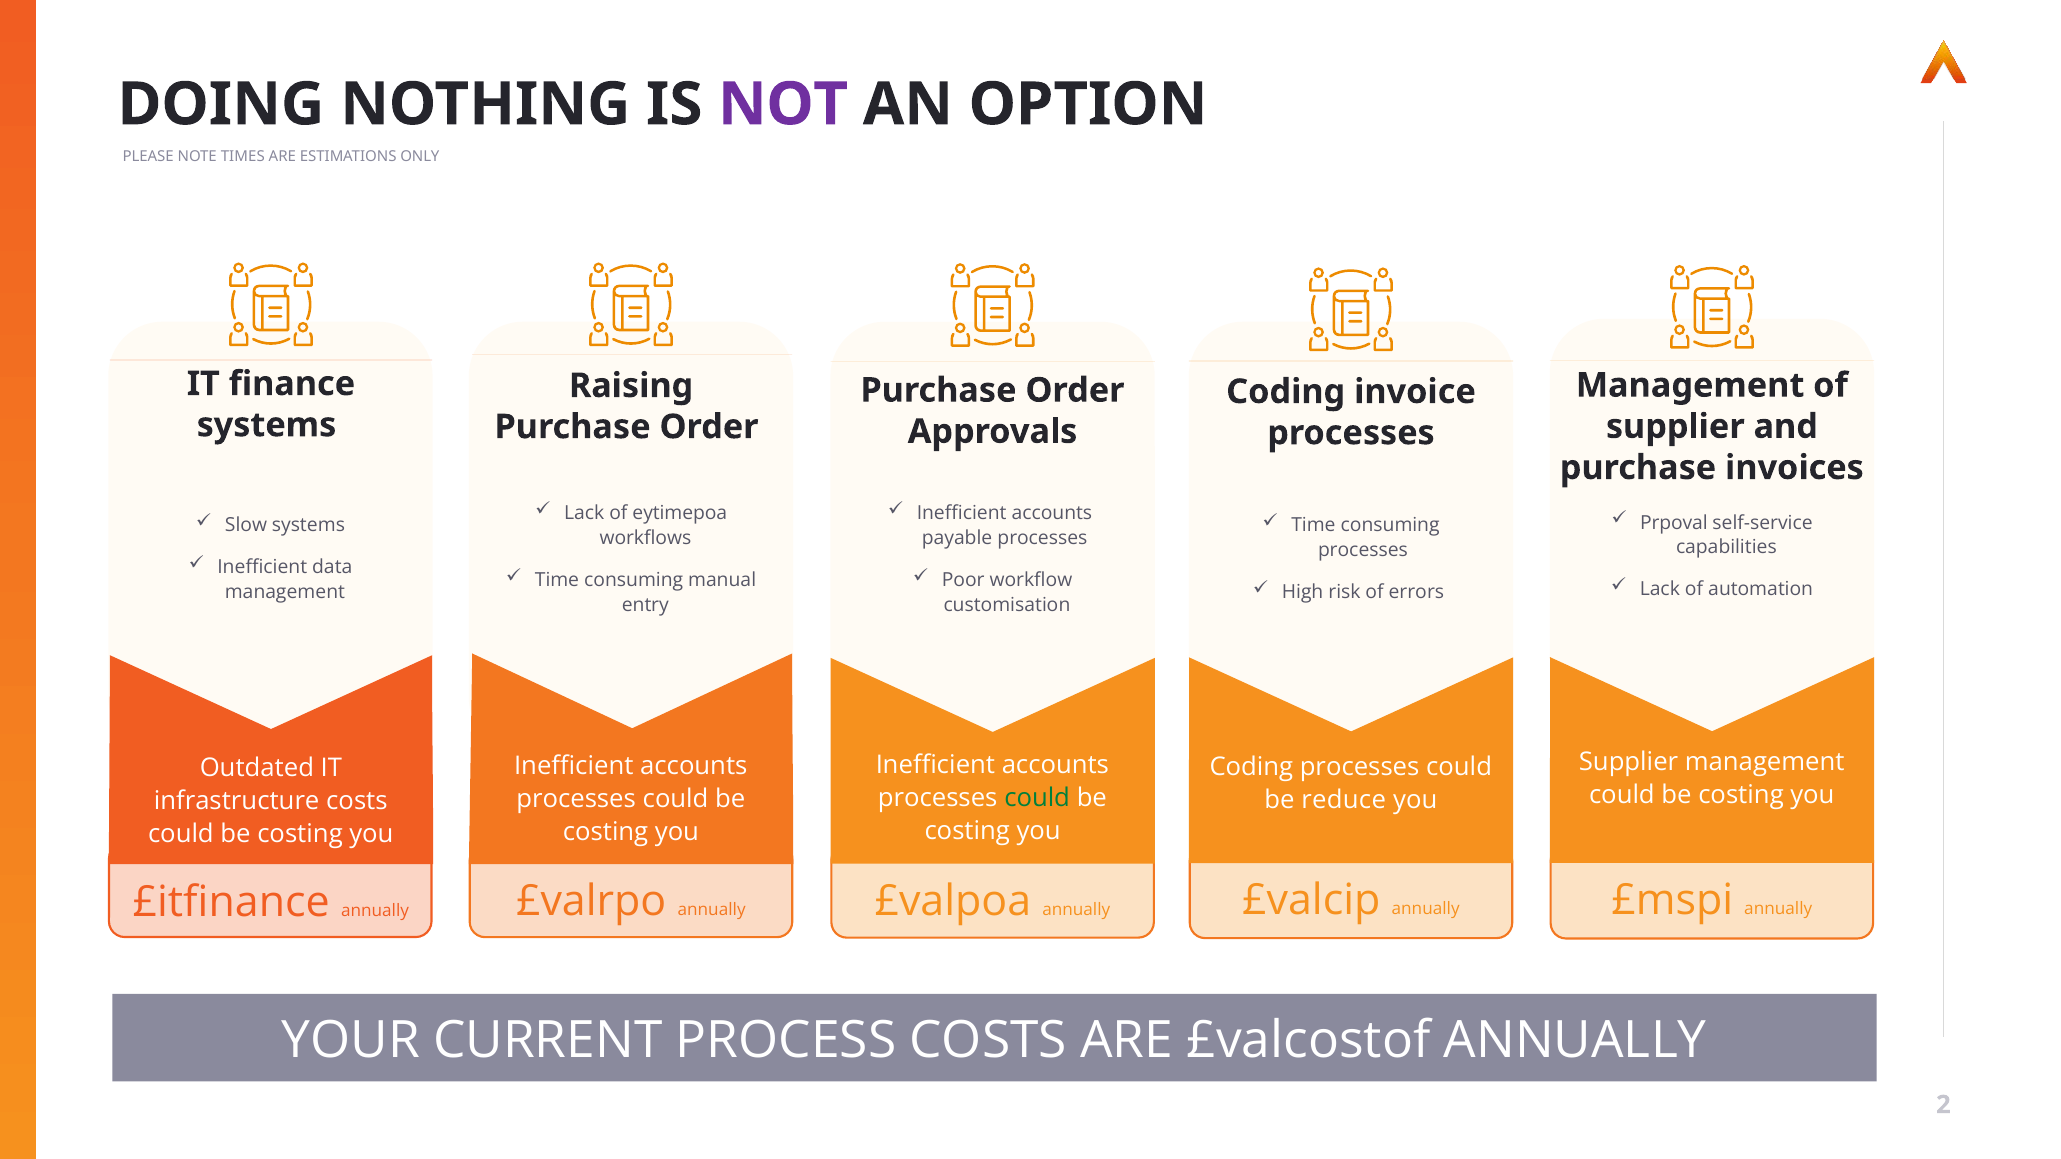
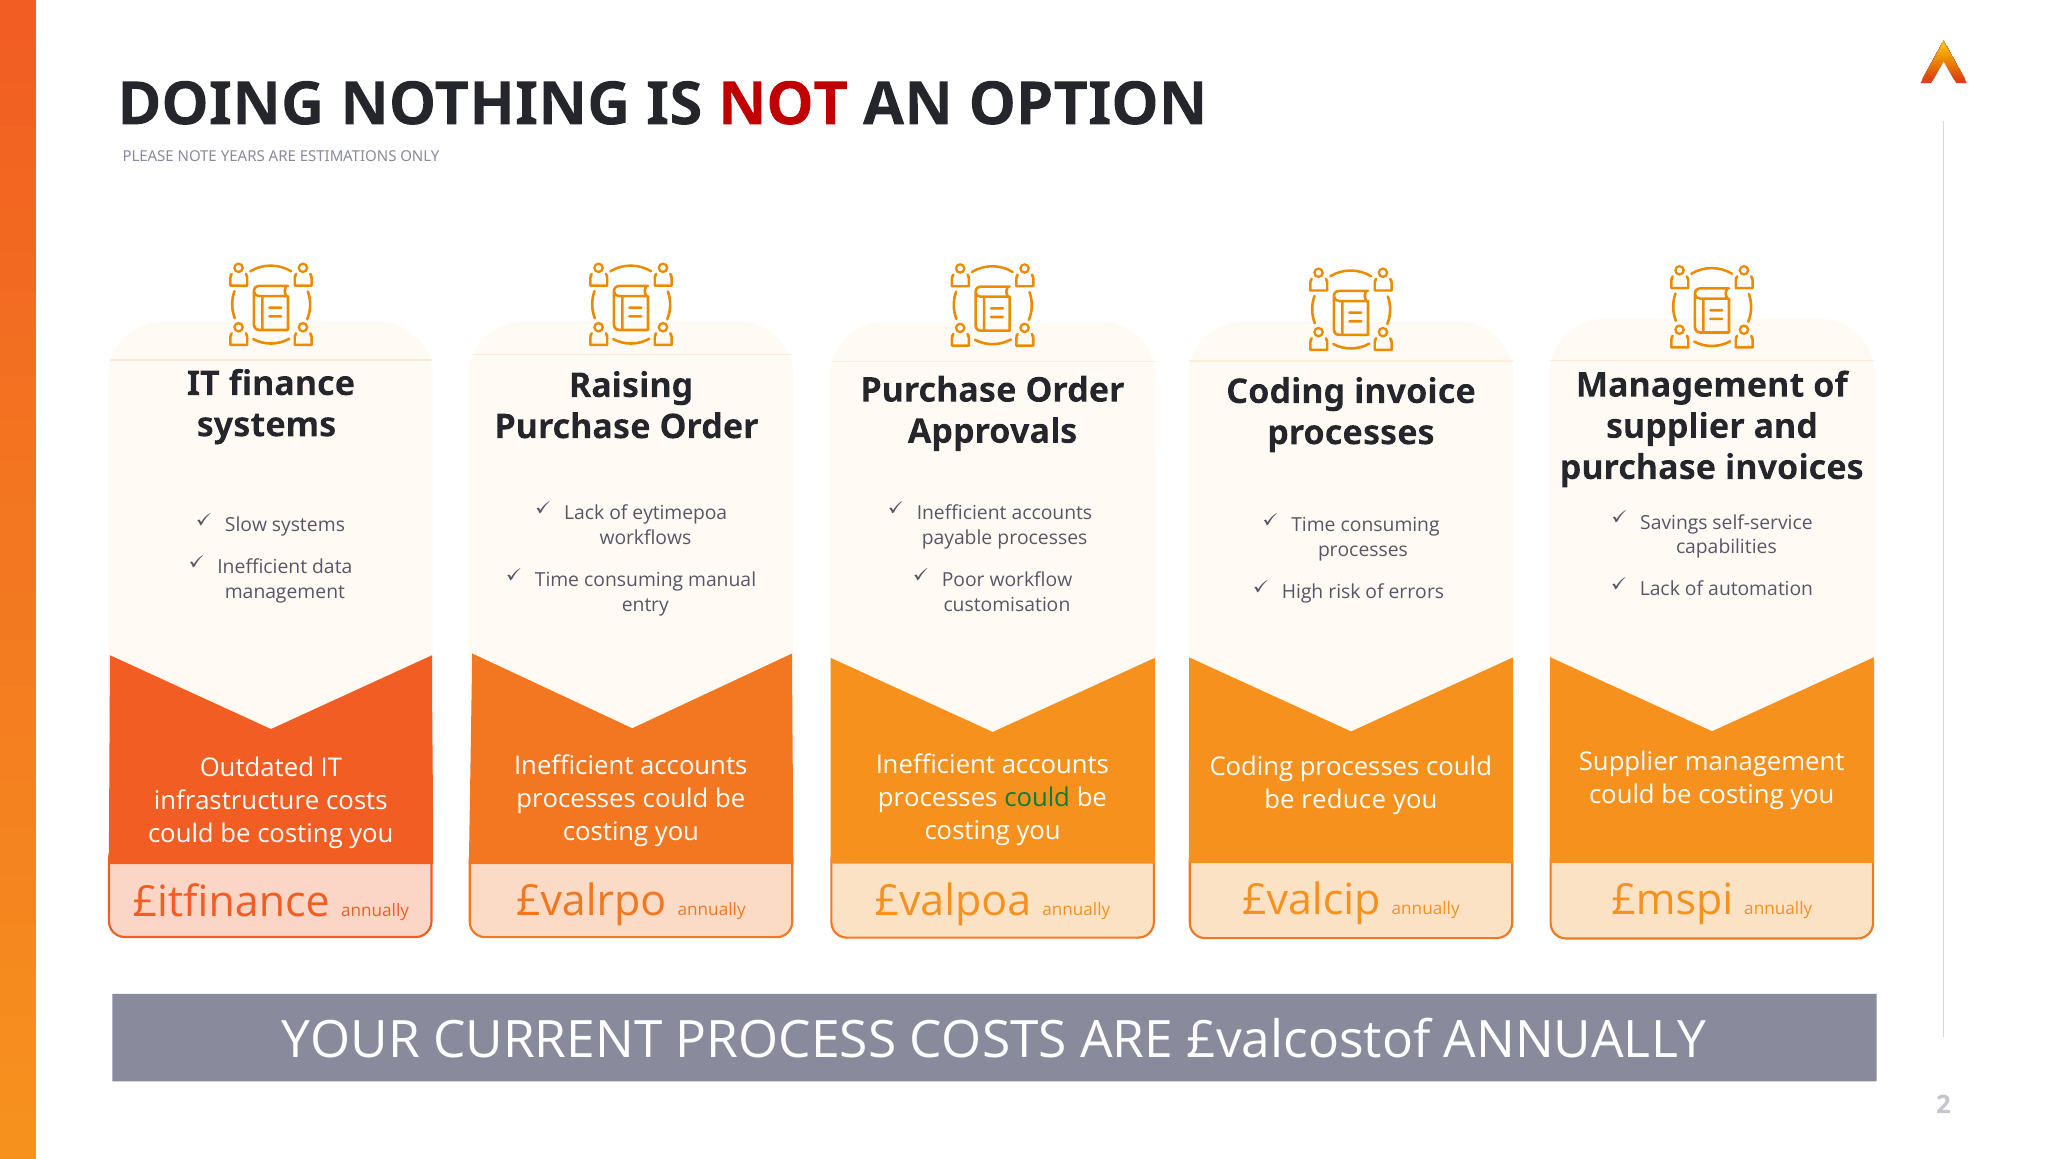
NOT colour: purple -> red
TIMES: TIMES -> YEARS
Prpoval: Prpoval -> Savings
